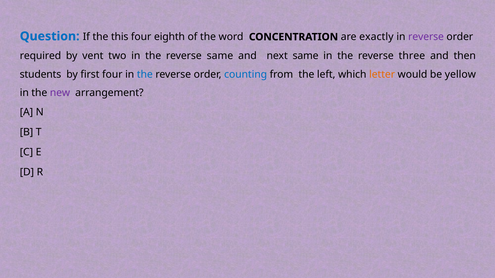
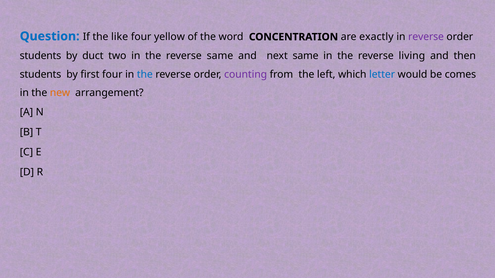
this: this -> like
eighth: eighth -> yellow
required at (40, 56): required -> students
vent: vent -> duct
three: three -> living
counting colour: blue -> purple
letter colour: orange -> blue
yellow: yellow -> comes
new colour: purple -> orange
